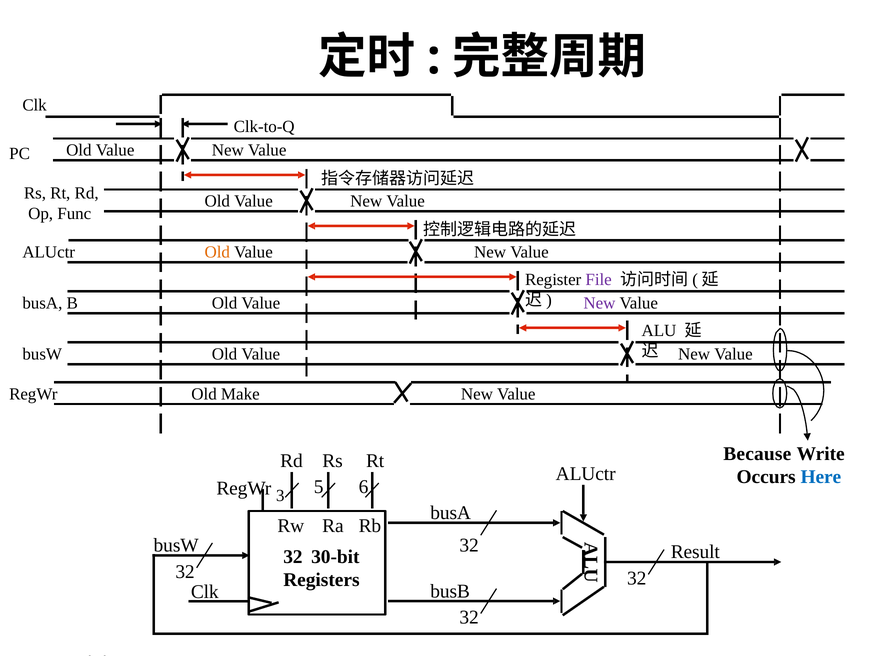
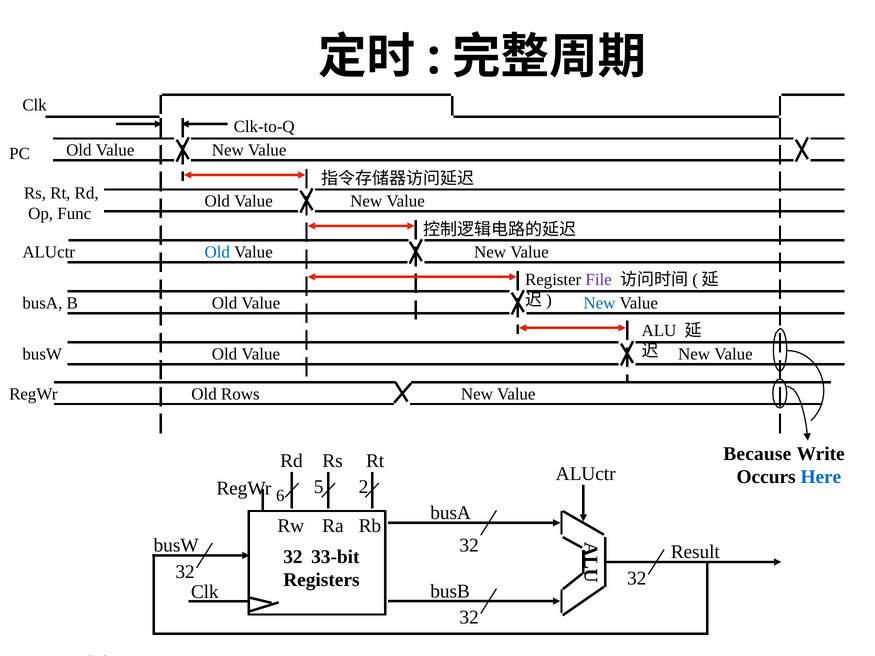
Old at (217, 252) colour: orange -> blue
New at (599, 303) colour: purple -> blue
Make: Make -> Rows
3: 3 -> 6
6: 6 -> 2
30-bit: 30-bit -> 33-bit
